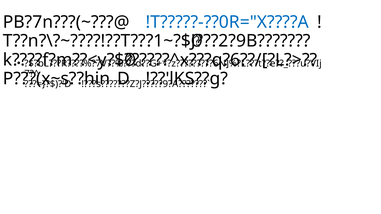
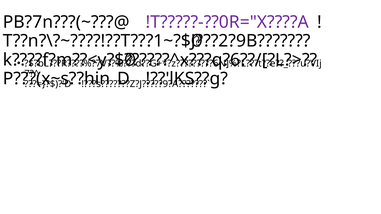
!T?????-??0R="X????A colour: blue -> purple
